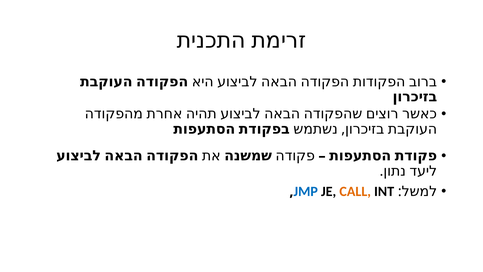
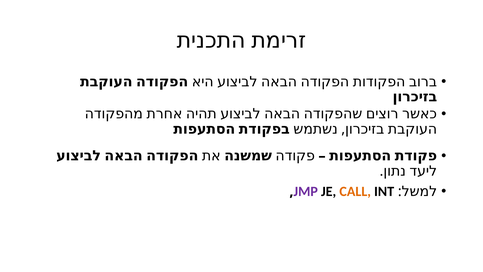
JMP colour: blue -> purple
